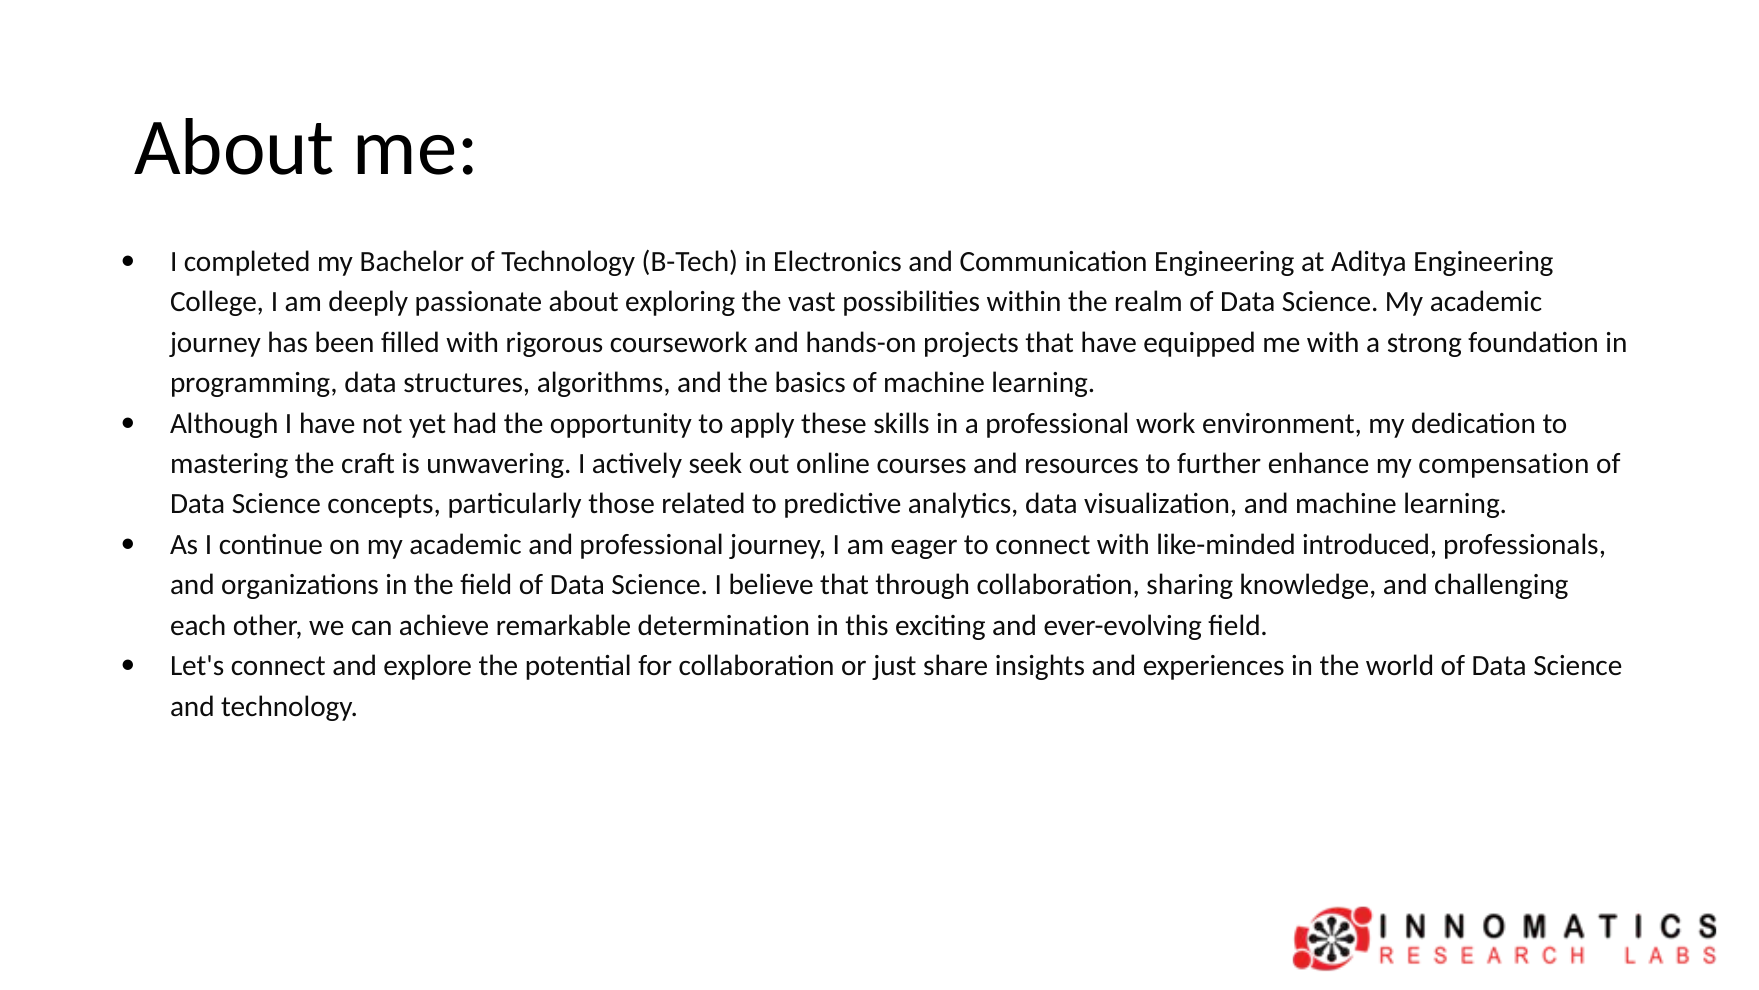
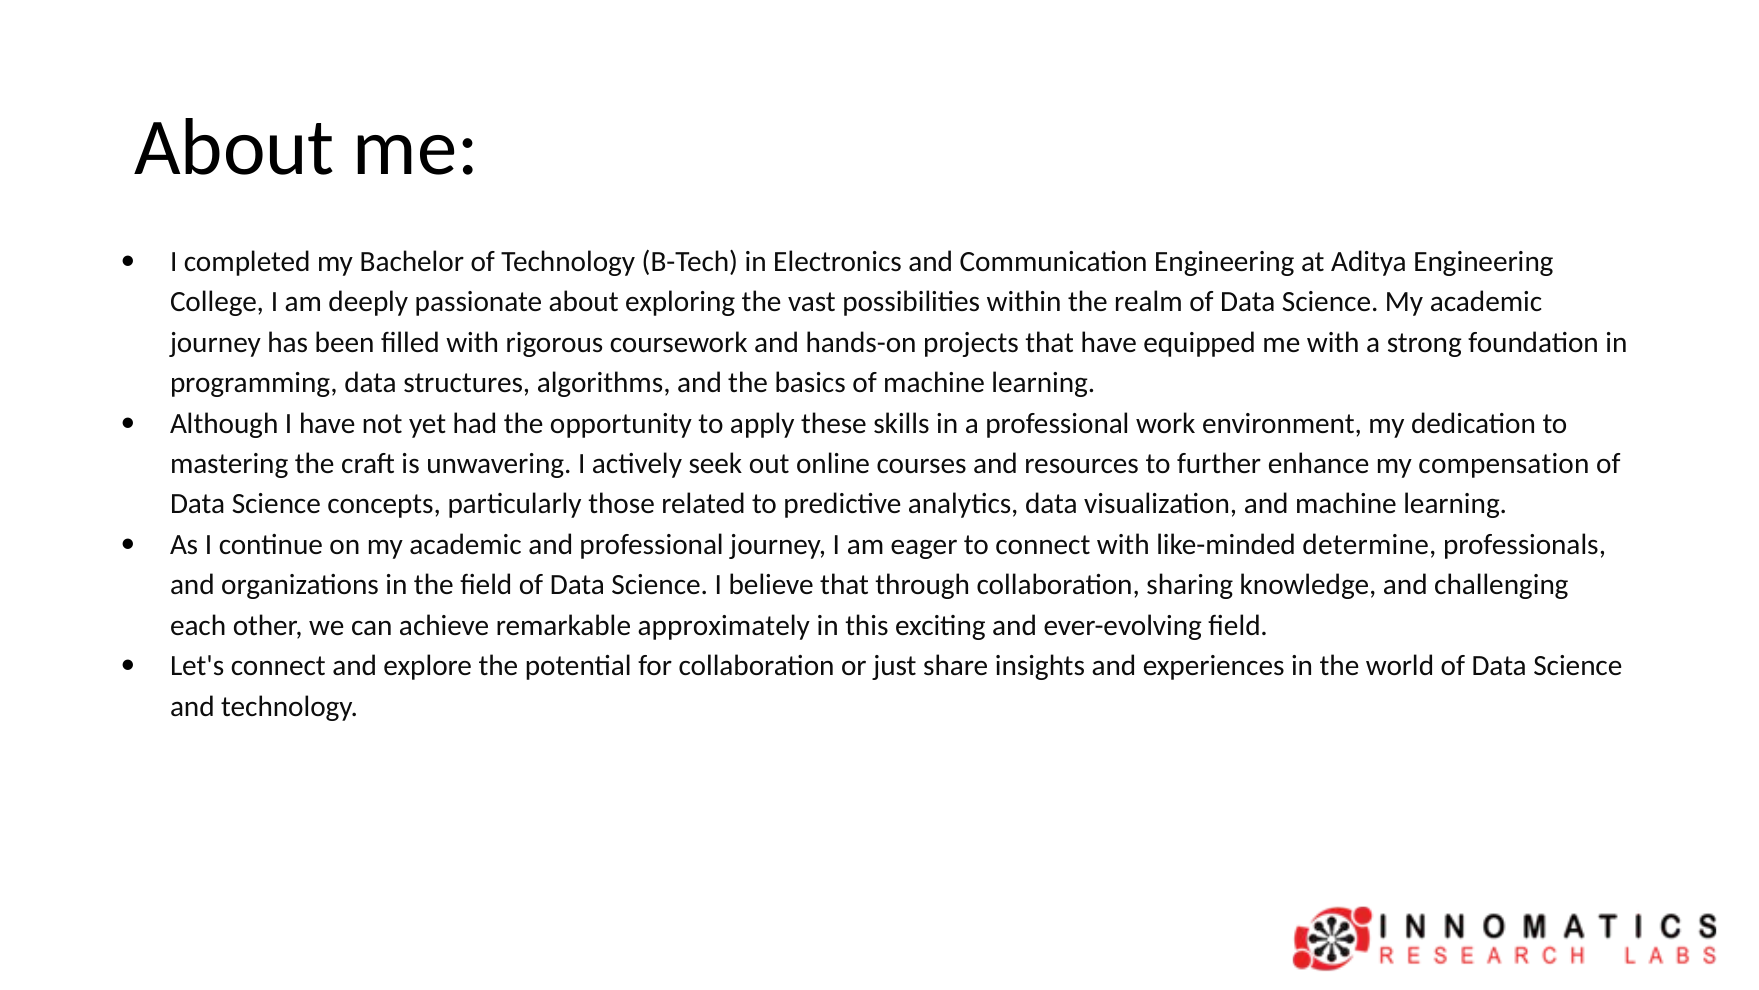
introduced: introduced -> determine
determination: determination -> approximately
